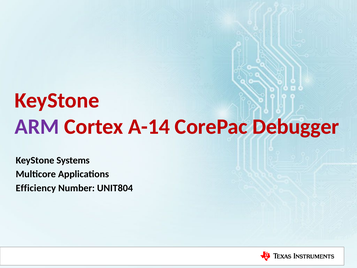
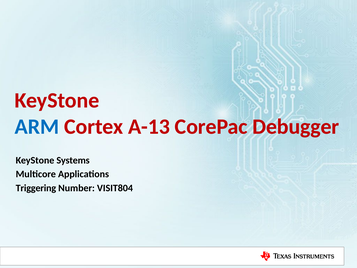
ARM colour: purple -> blue
A-14: A-14 -> A-13
Efficiency: Efficiency -> Triggering
UNIT804: UNIT804 -> VISIT804
